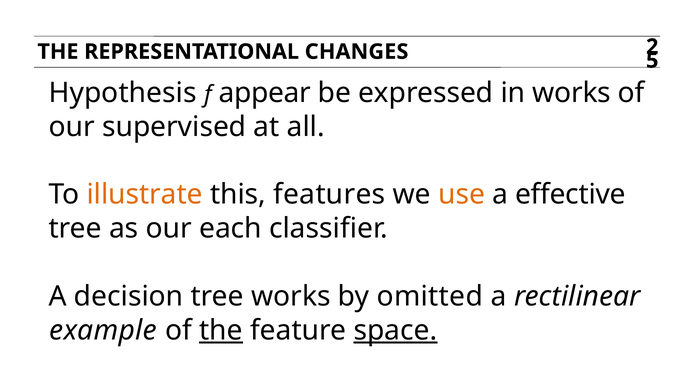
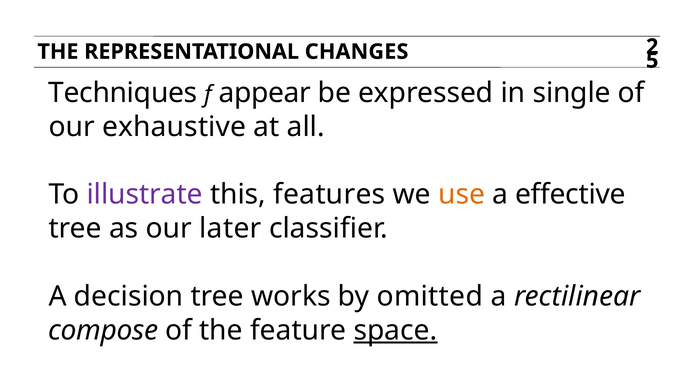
Hypothesis: Hypothesis -> Techniques
in works: works -> single
supervised: supervised -> exhaustive
illustrate colour: orange -> purple
each: each -> later
example: example -> compose
the at (221, 330) underline: present -> none
